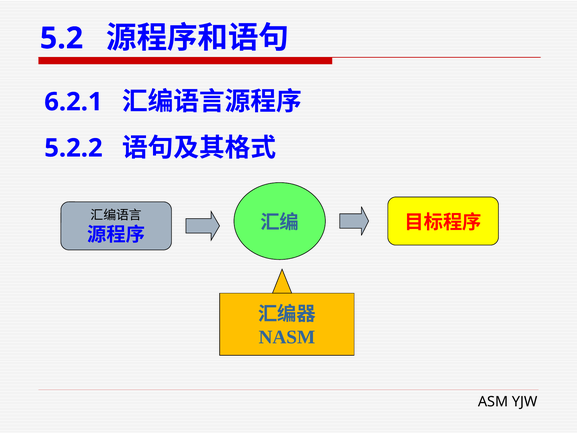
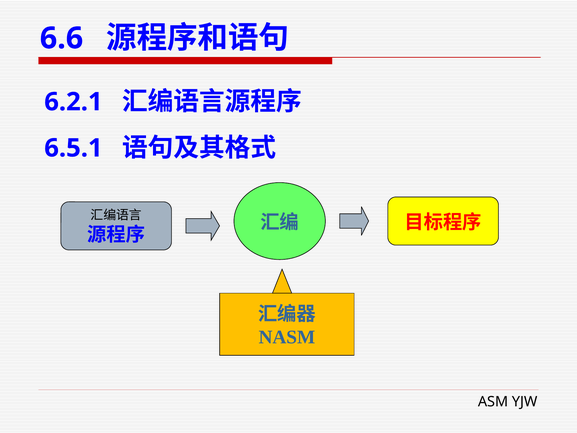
5.2: 5.2 -> 6.6
5.2.2: 5.2.2 -> 6.5.1
